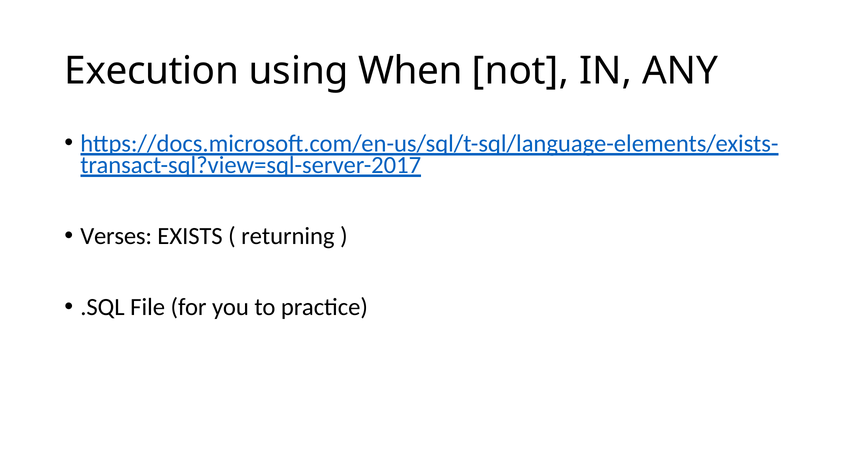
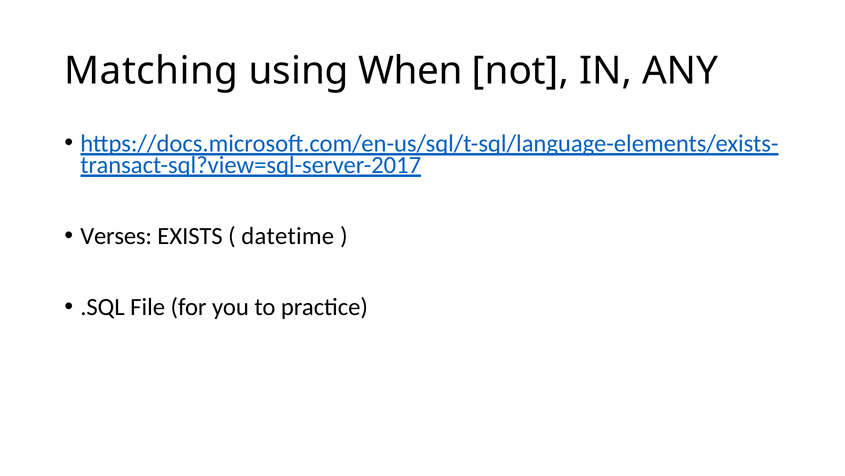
Execution: Execution -> Matching
returning: returning -> datetime
